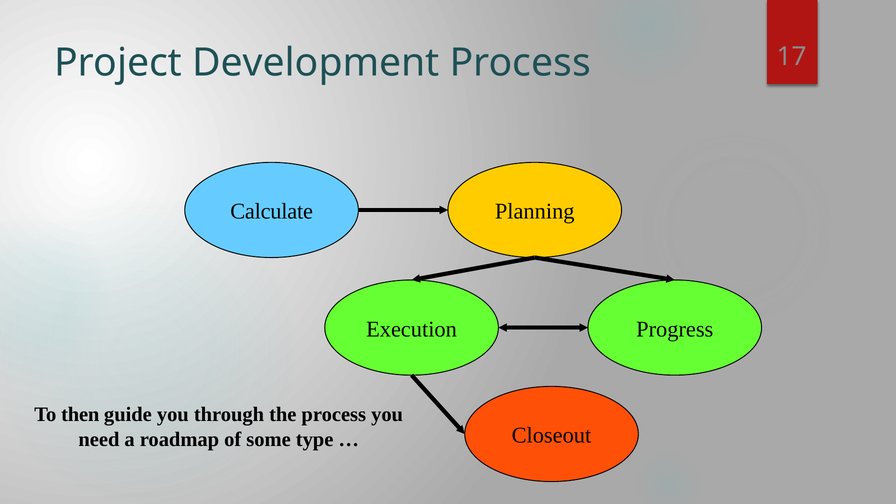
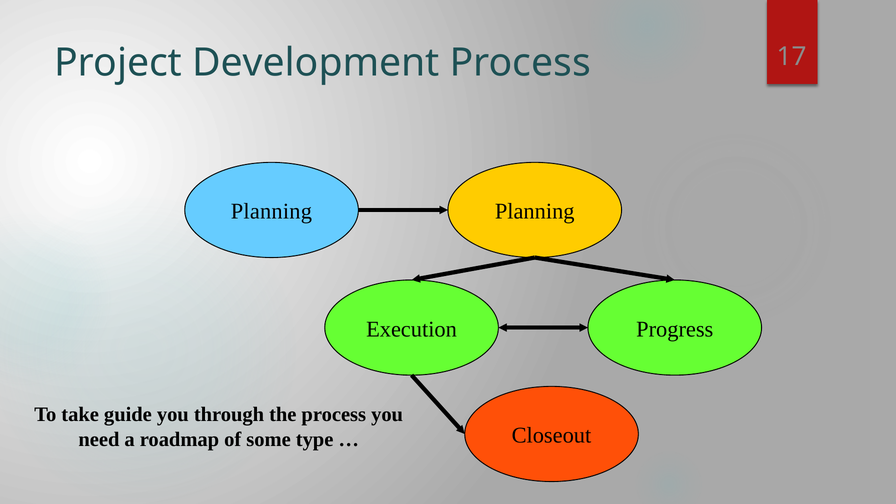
Calculate at (272, 212): Calculate -> Planning
then: then -> take
